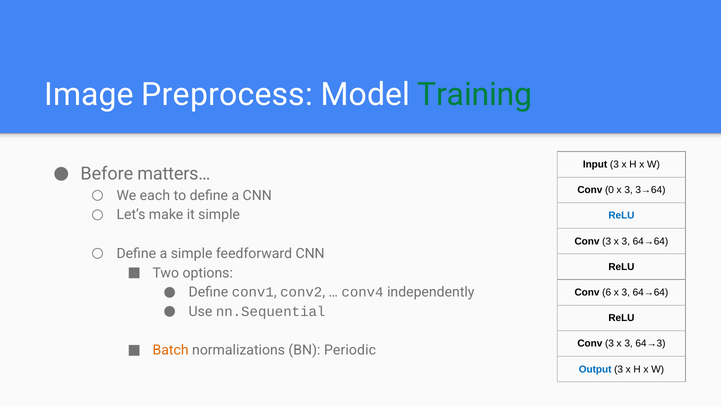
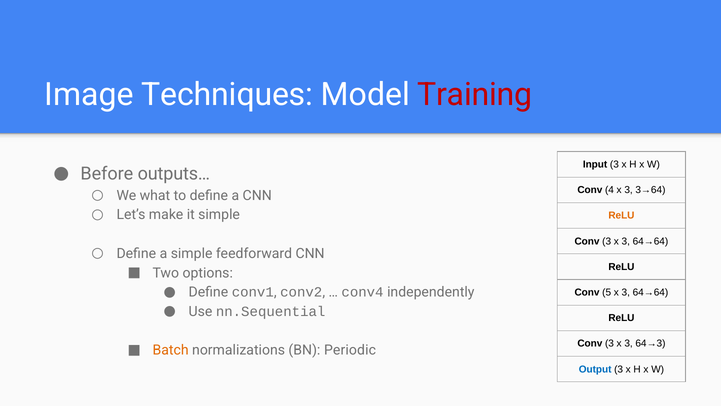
Preprocess: Preprocess -> Techniques
Training colour: green -> red
matters…: matters… -> outputs…
0: 0 -> 4
each: each -> what
ReLU at (621, 215) colour: blue -> orange
6: 6 -> 5
